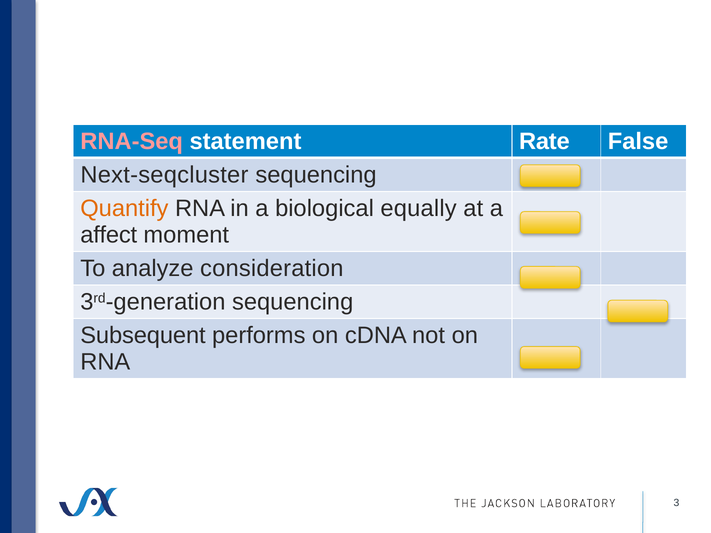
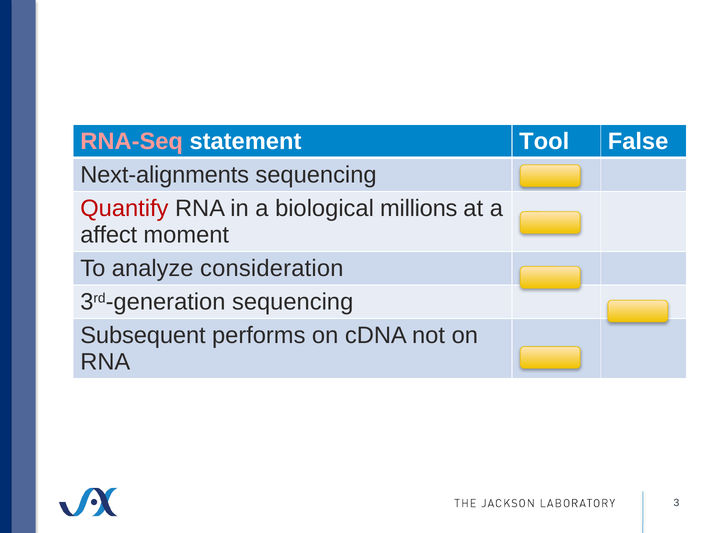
Rate: Rate -> Tool
Next-seqcluster: Next-seqcluster -> Next-alignments
Quantify colour: orange -> red
equally: equally -> millions
